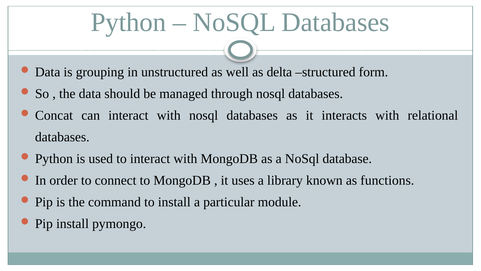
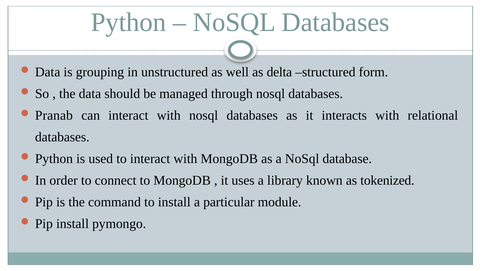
Concat: Concat -> Pranab
functions: functions -> tokenized
